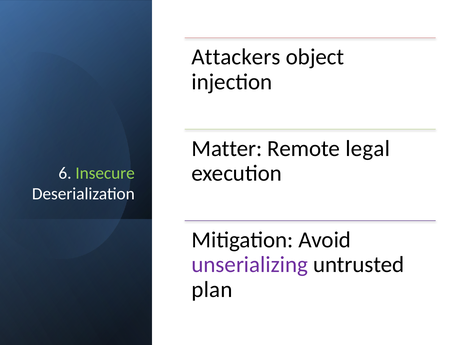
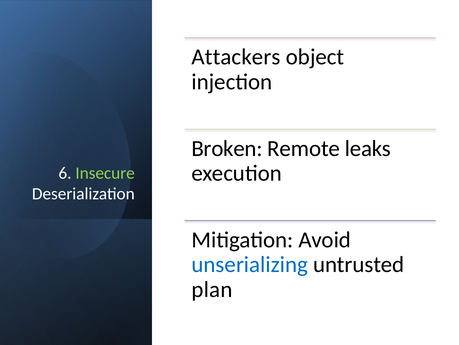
Matter: Matter -> Broken
legal: legal -> leaks
unserializing colour: purple -> blue
